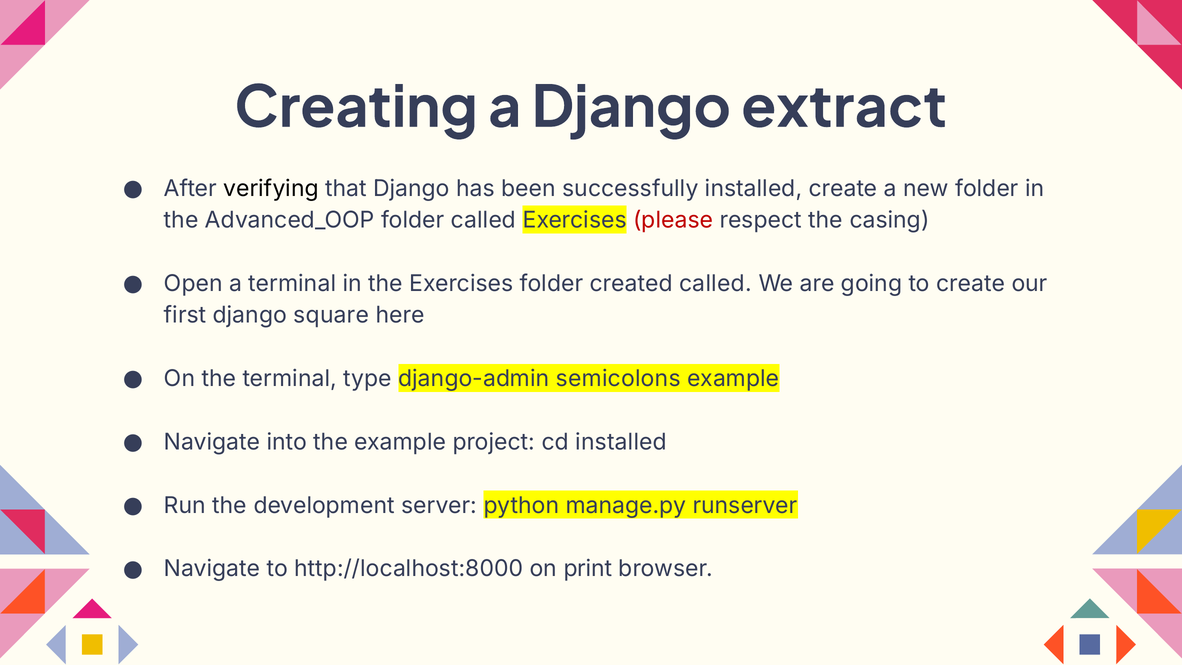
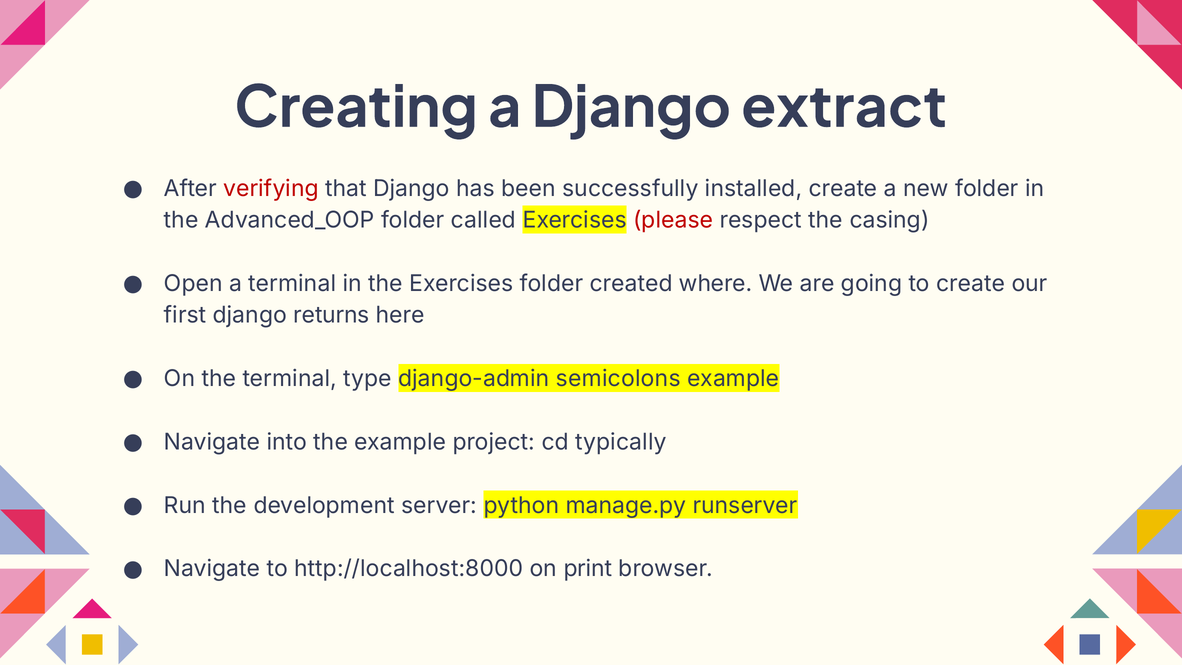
verifying colour: black -> red
created called: called -> where
square: square -> returns
cd installed: installed -> typically
